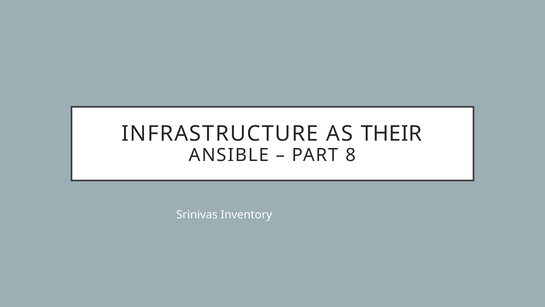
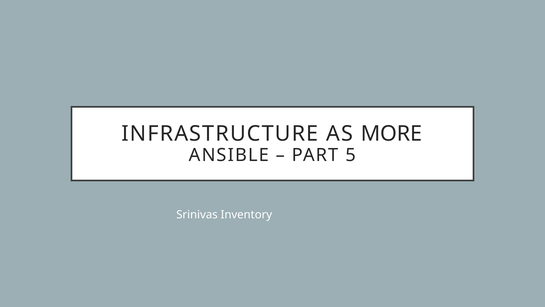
THEIR: THEIR -> MORE
8: 8 -> 5
